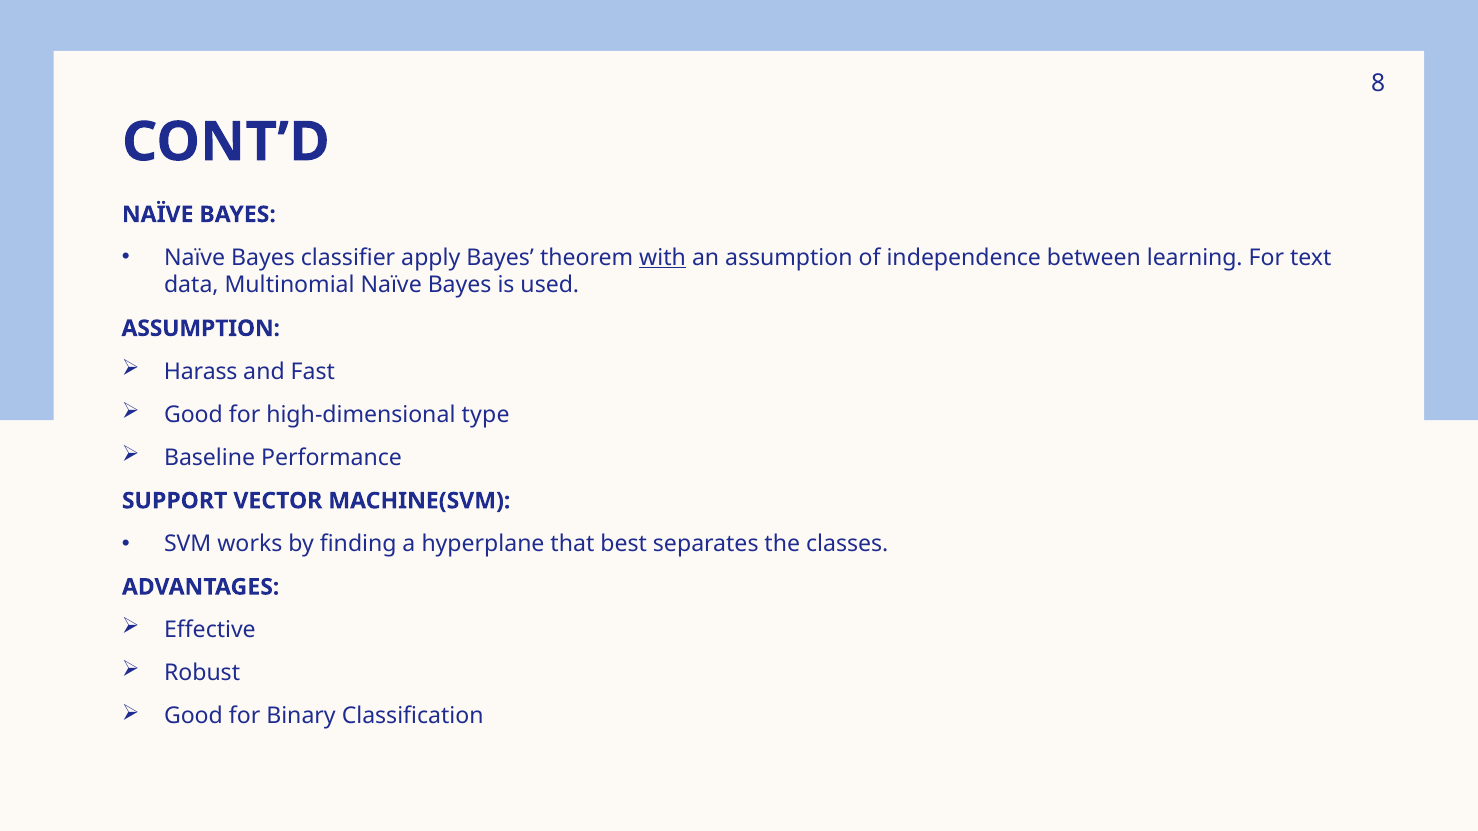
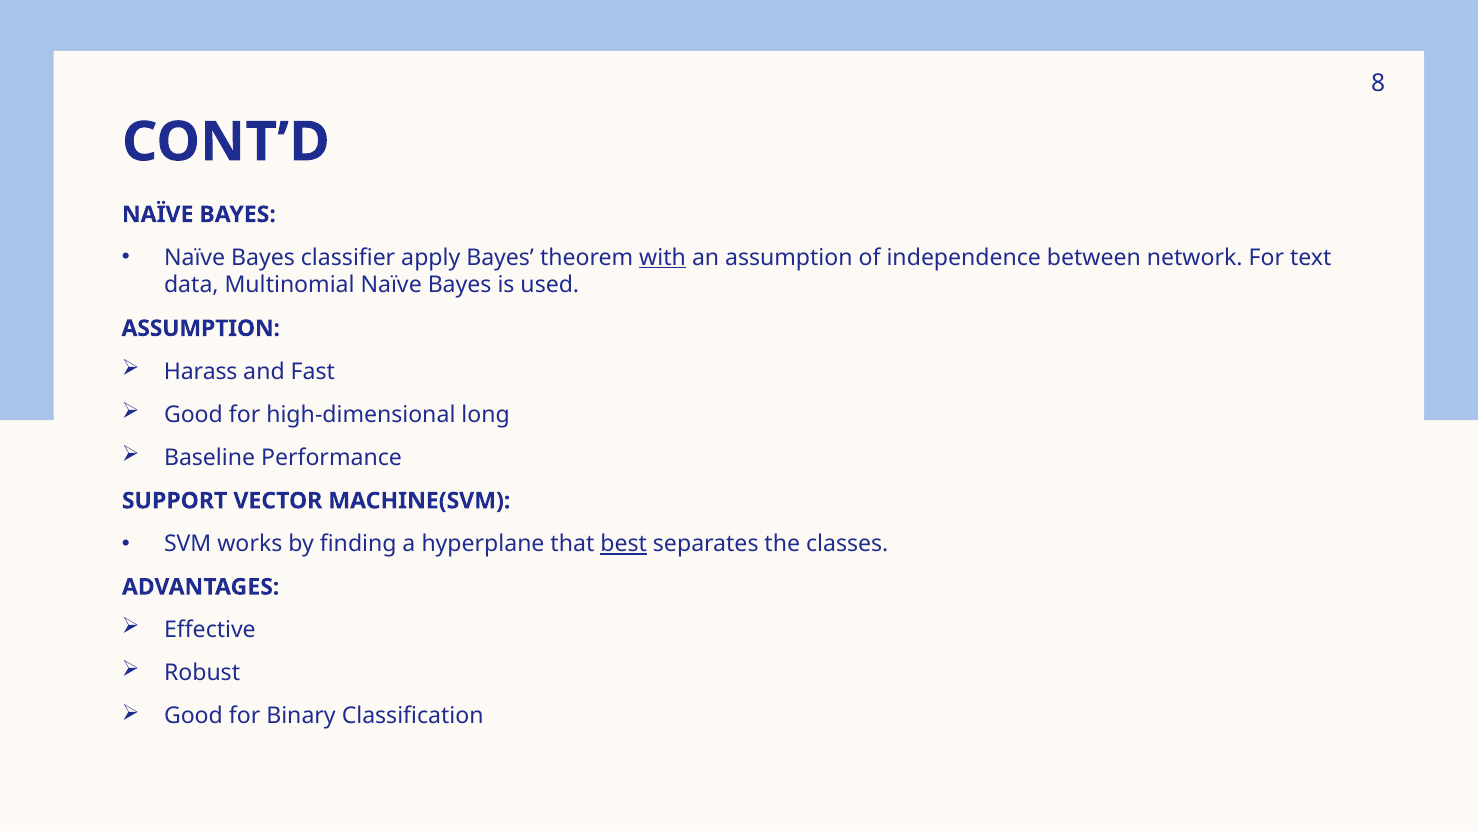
learning: learning -> network
type: type -> long
best underline: none -> present
